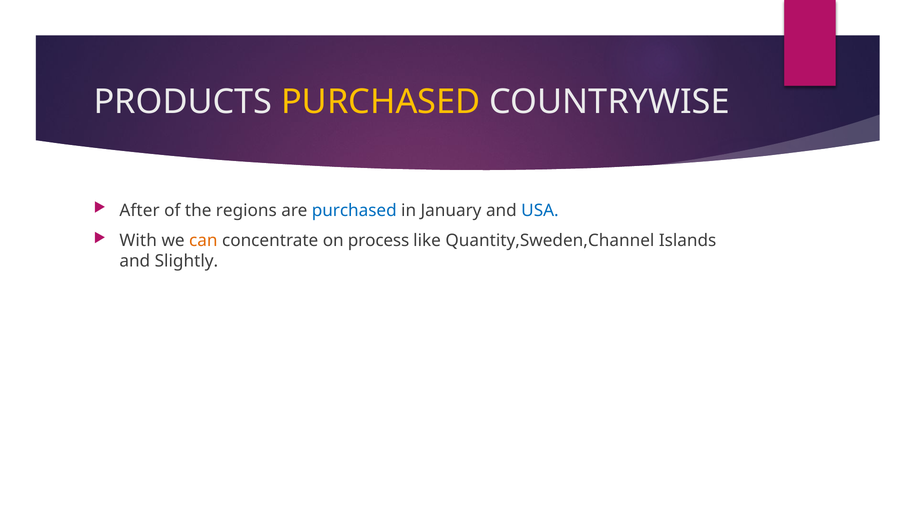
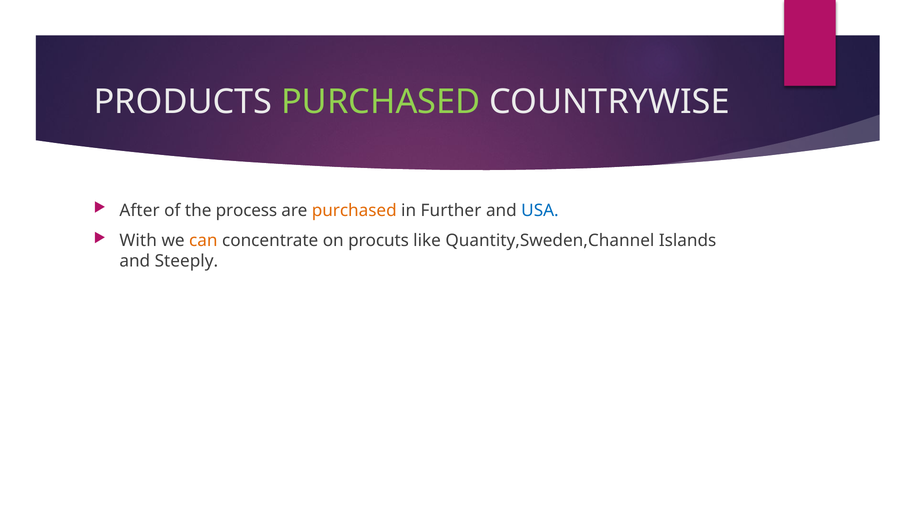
PURCHASED at (381, 102) colour: yellow -> light green
regions: regions -> process
purchased at (354, 211) colour: blue -> orange
January: January -> Further
process: process -> procuts
Slightly: Slightly -> Steeply
